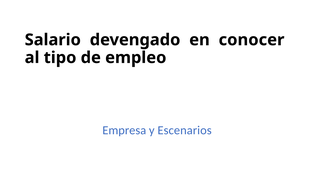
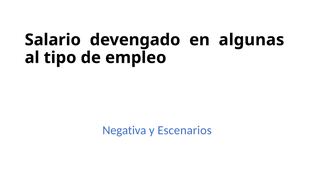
conocer: conocer -> algunas
Empresa: Empresa -> Negativa
